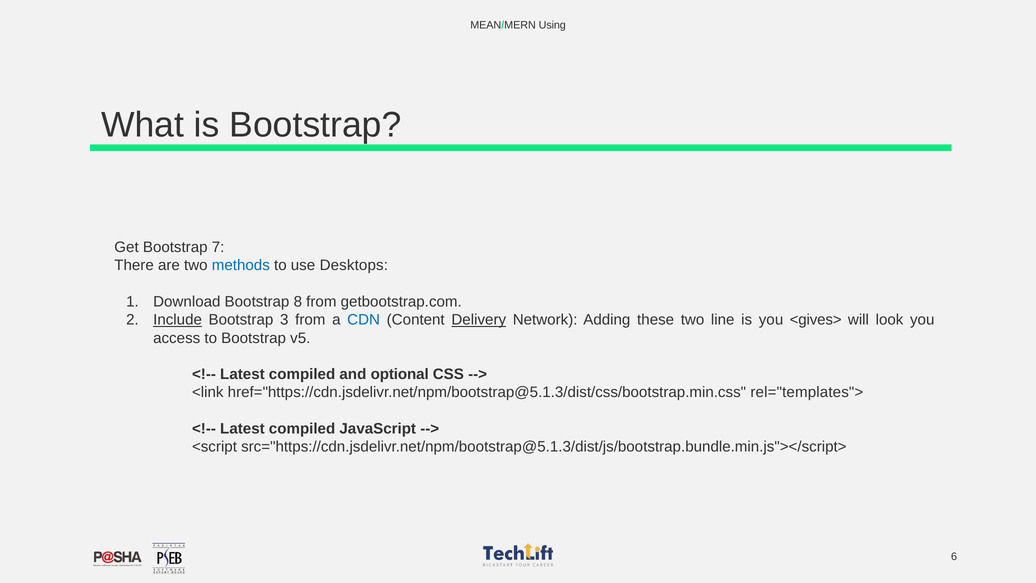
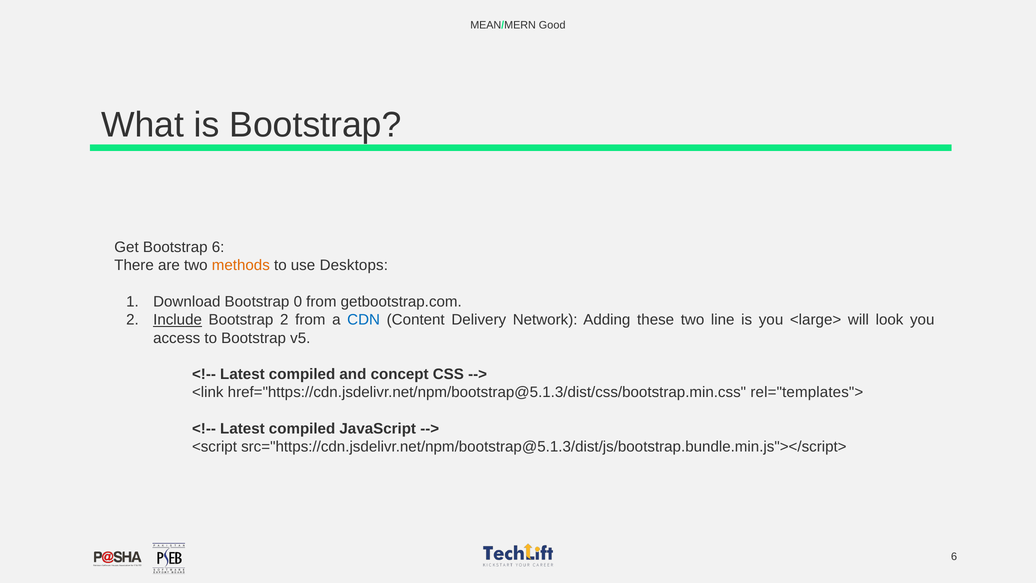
Using: Using -> Good
Bootstrap 7: 7 -> 6
methods colour: blue -> orange
8: 8 -> 0
Bootstrap 3: 3 -> 2
Delivery underline: present -> none
<gives>: <gives> -> <large>
optional: optional -> concept
